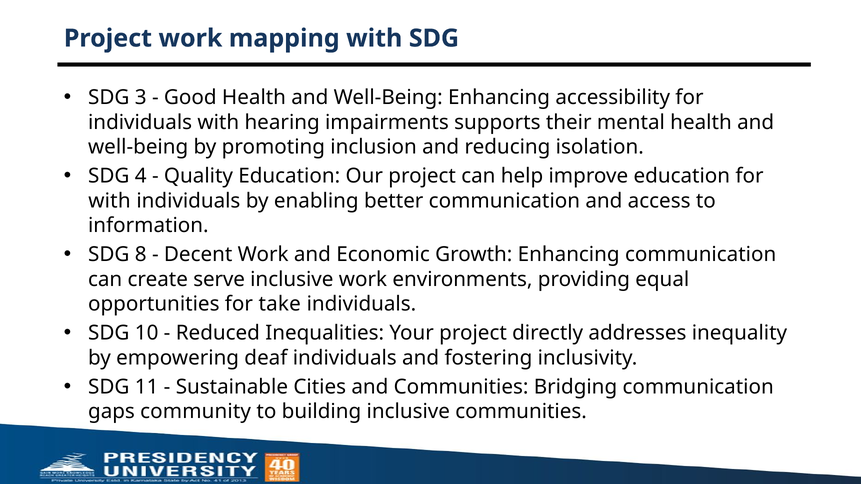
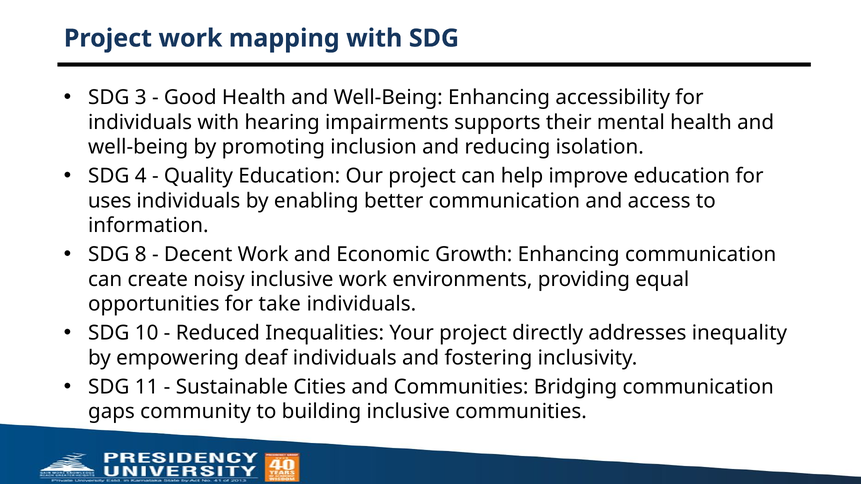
with at (109, 201): with -> uses
serve: serve -> noisy
